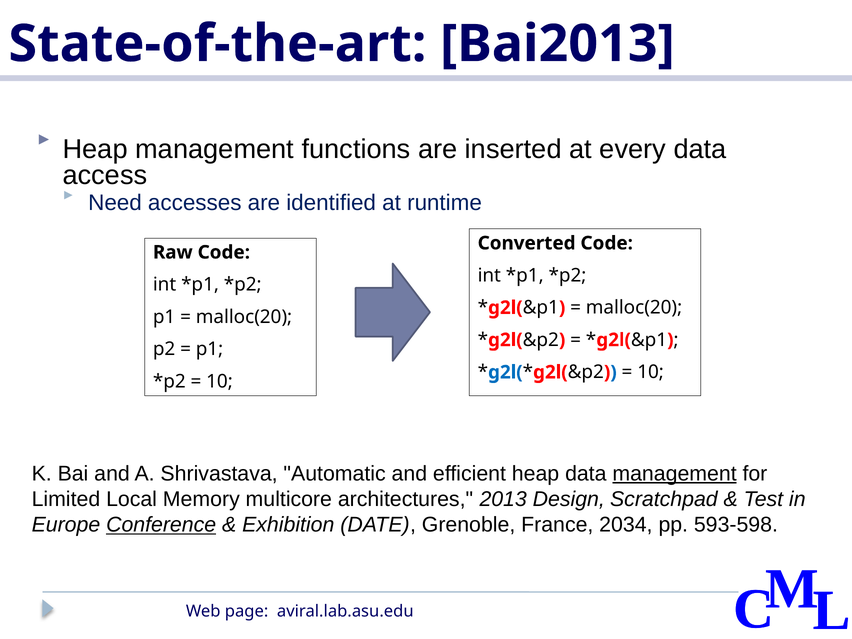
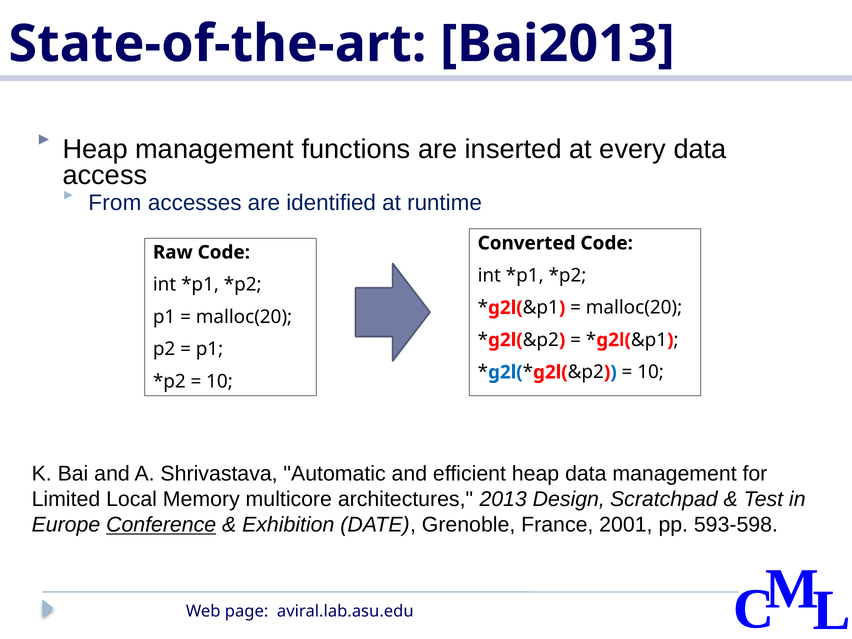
Need: Need -> From
management at (675, 474) underline: present -> none
2034: 2034 -> 2001
